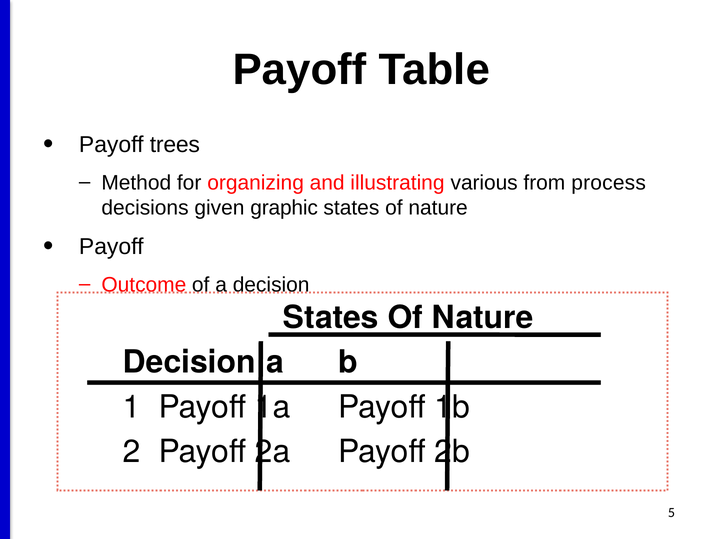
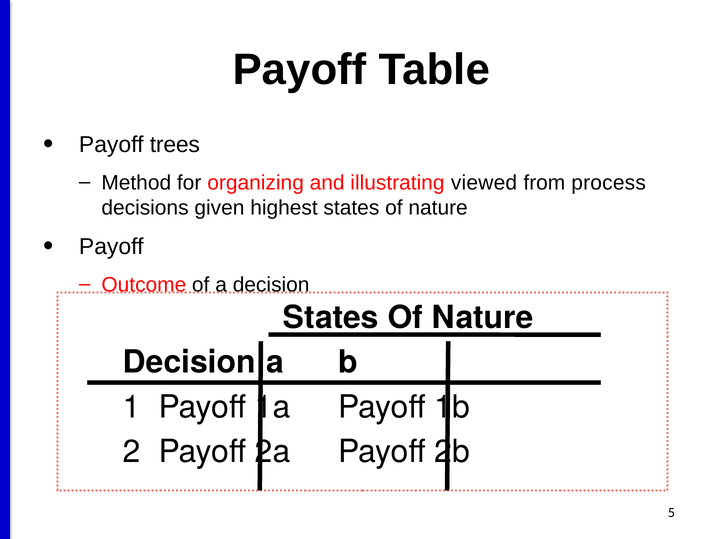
various: various -> viewed
graphic: graphic -> highest
